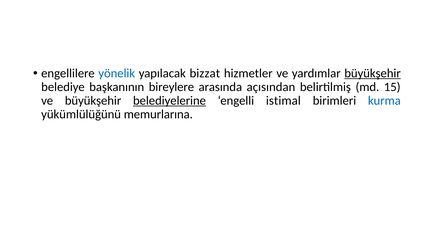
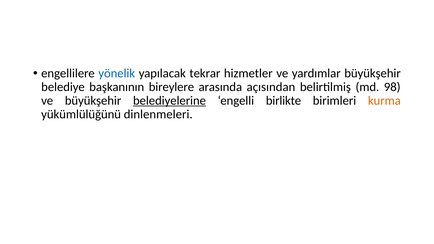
bizzat: bizzat -> tekrar
büyükşehir at (373, 73) underline: present -> none
15: 15 -> 98
istimal: istimal -> birlikte
kurma colour: blue -> orange
memurlarına: memurlarına -> dinlenmeleri
